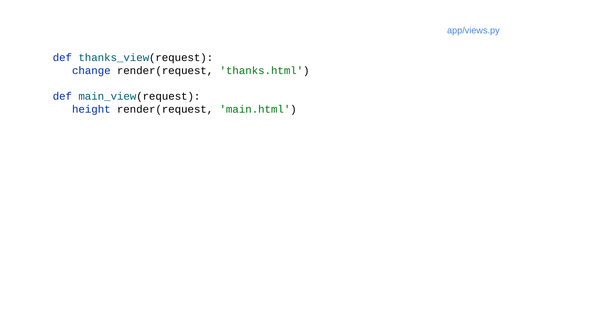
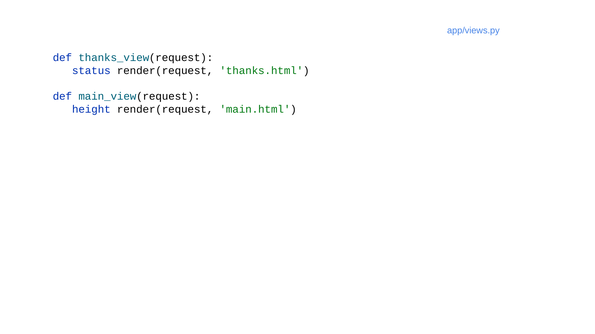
change: change -> status
